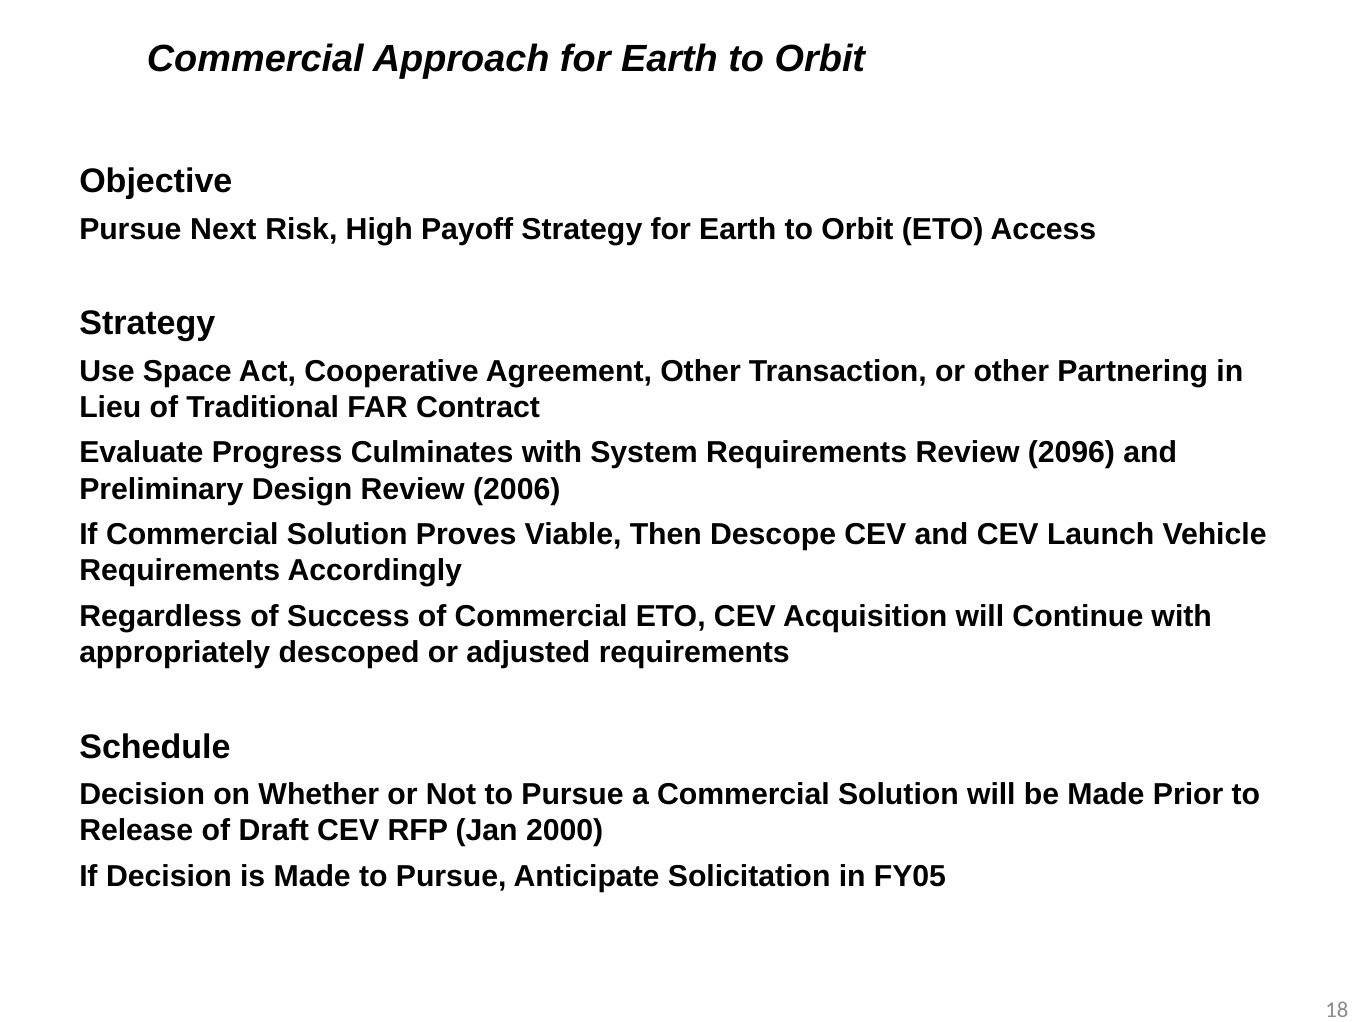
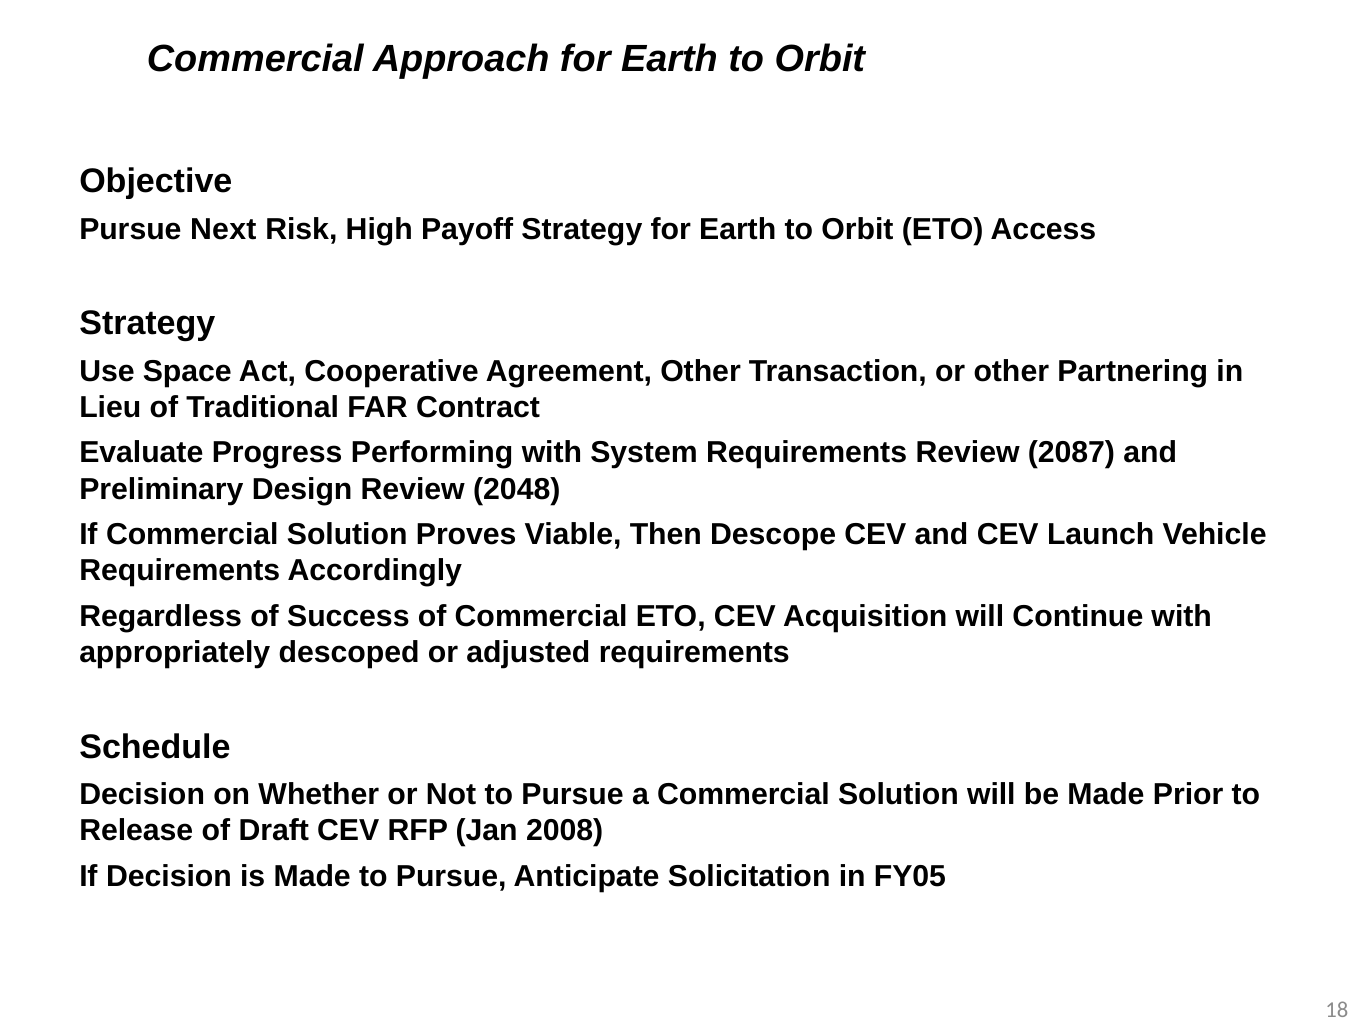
Culminates: Culminates -> Performing
2096: 2096 -> 2087
2006: 2006 -> 2048
2000: 2000 -> 2008
